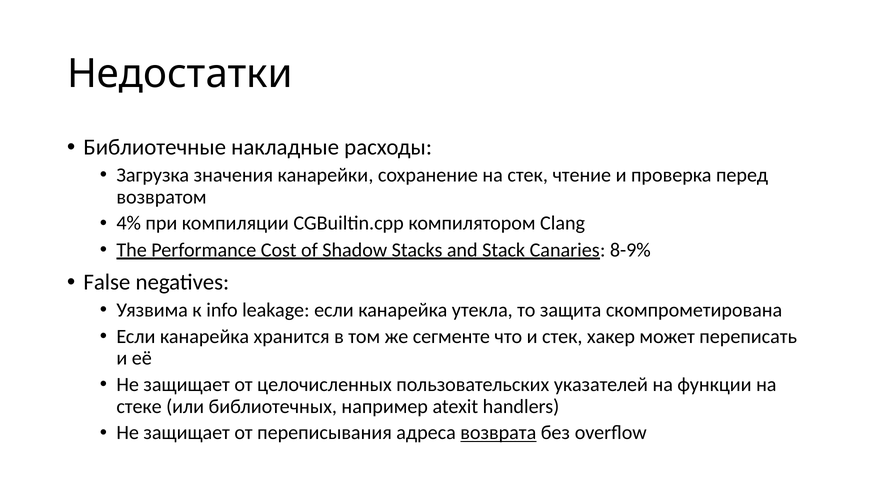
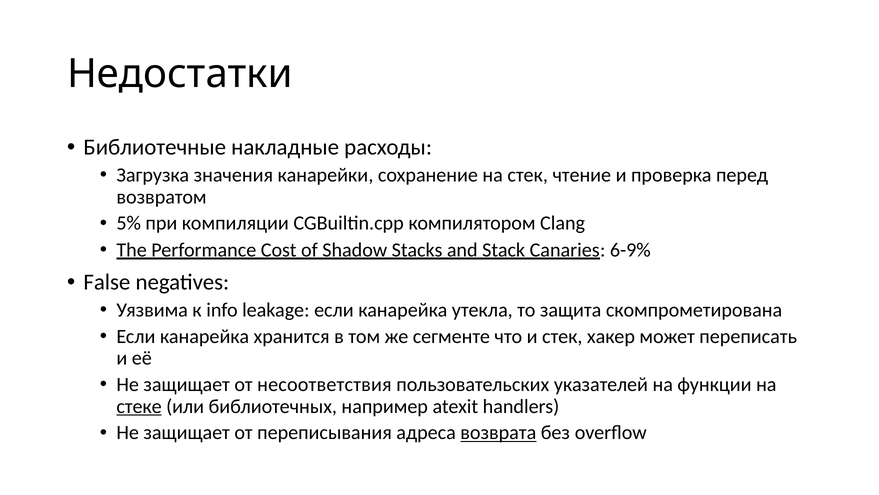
4%: 4% -> 5%
8-9%: 8-9% -> 6-9%
целочисленных: целочисленных -> несоответствия
стеке underline: none -> present
